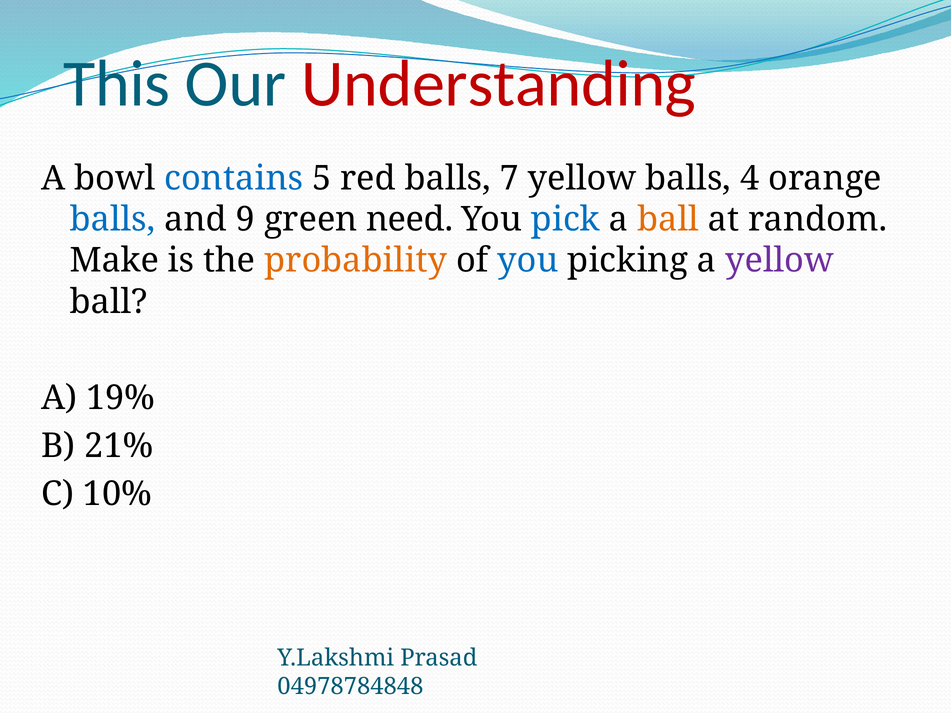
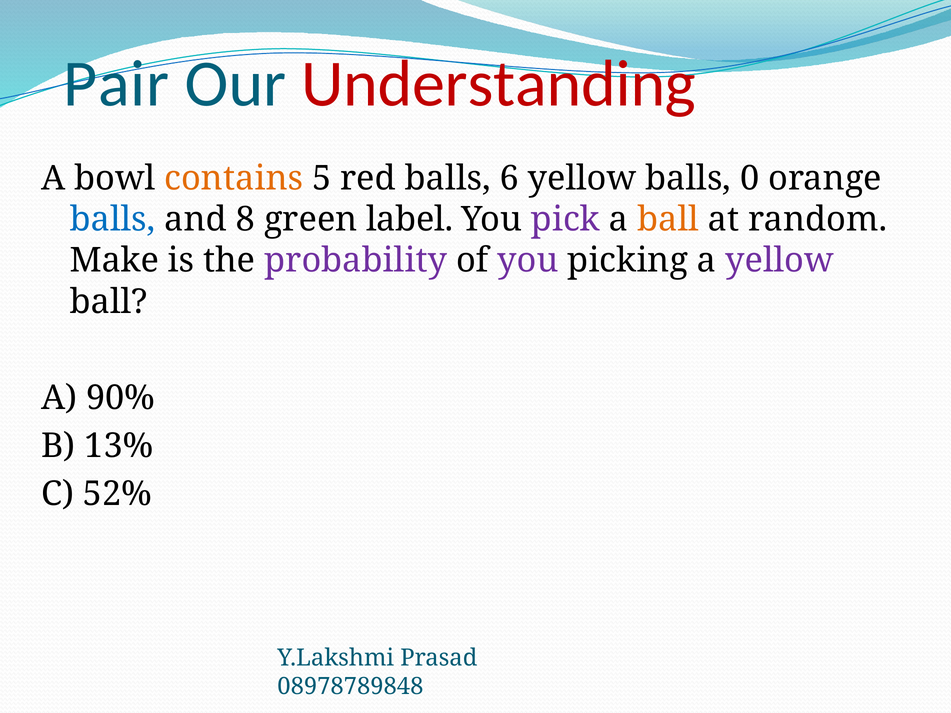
This: This -> Pair
contains colour: blue -> orange
7: 7 -> 6
4: 4 -> 0
9: 9 -> 8
need: need -> label
pick colour: blue -> purple
probability colour: orange -> purple
you at (528, 261) colour: blue -> purple
19%: 19% -> 90%
21%: 21% -> 13%
10%: 10% -> 52%
04978784848: 04978784848 -> 08978789848
